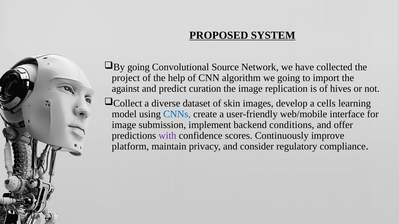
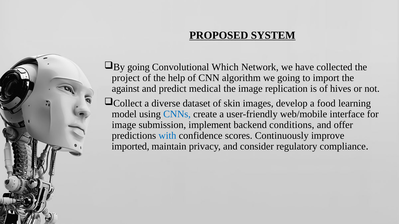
Source: Source -> Which
curation: curation -> medical
cells: cells -> food
with colour: purple -> blue
platform: platform -> imported
